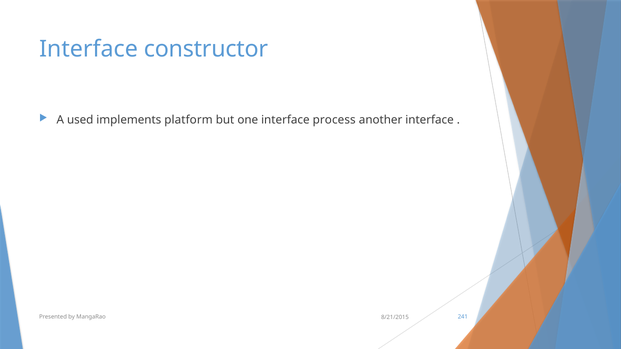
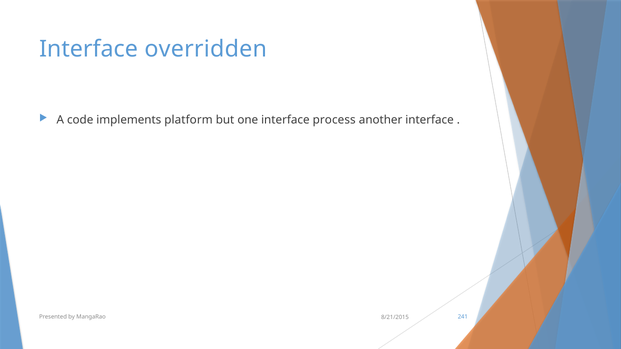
constructor: constructor -> overridden
used: used -> code
